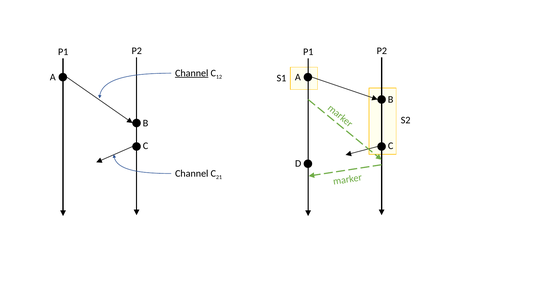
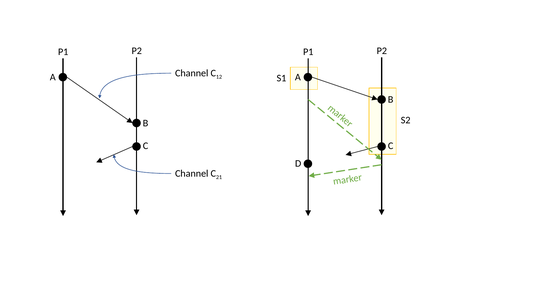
Channel at (192, 73) underline: present -> none
